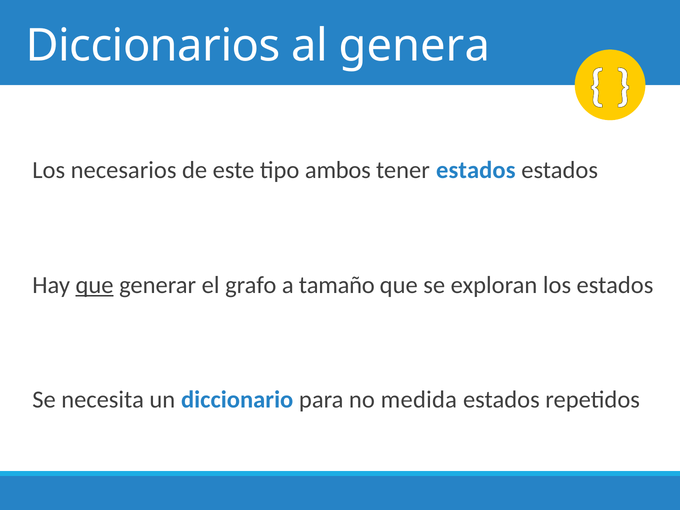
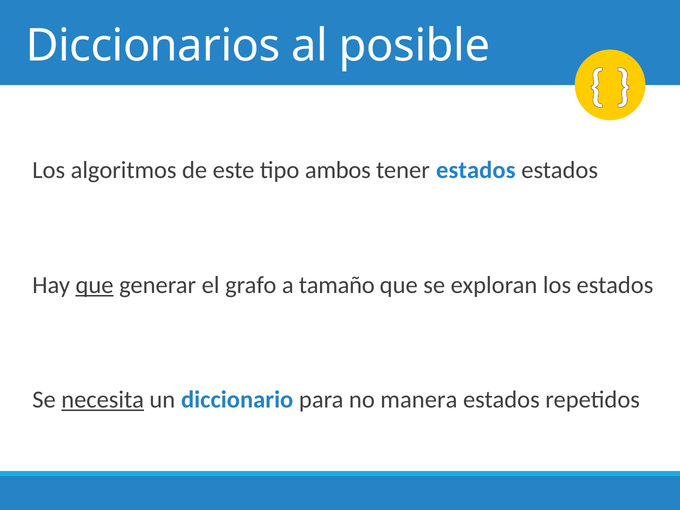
genera: genera -> posible
necesarios: necesarios -> algoritmos
necesita underline: none -> present
medida: medida -> manera
